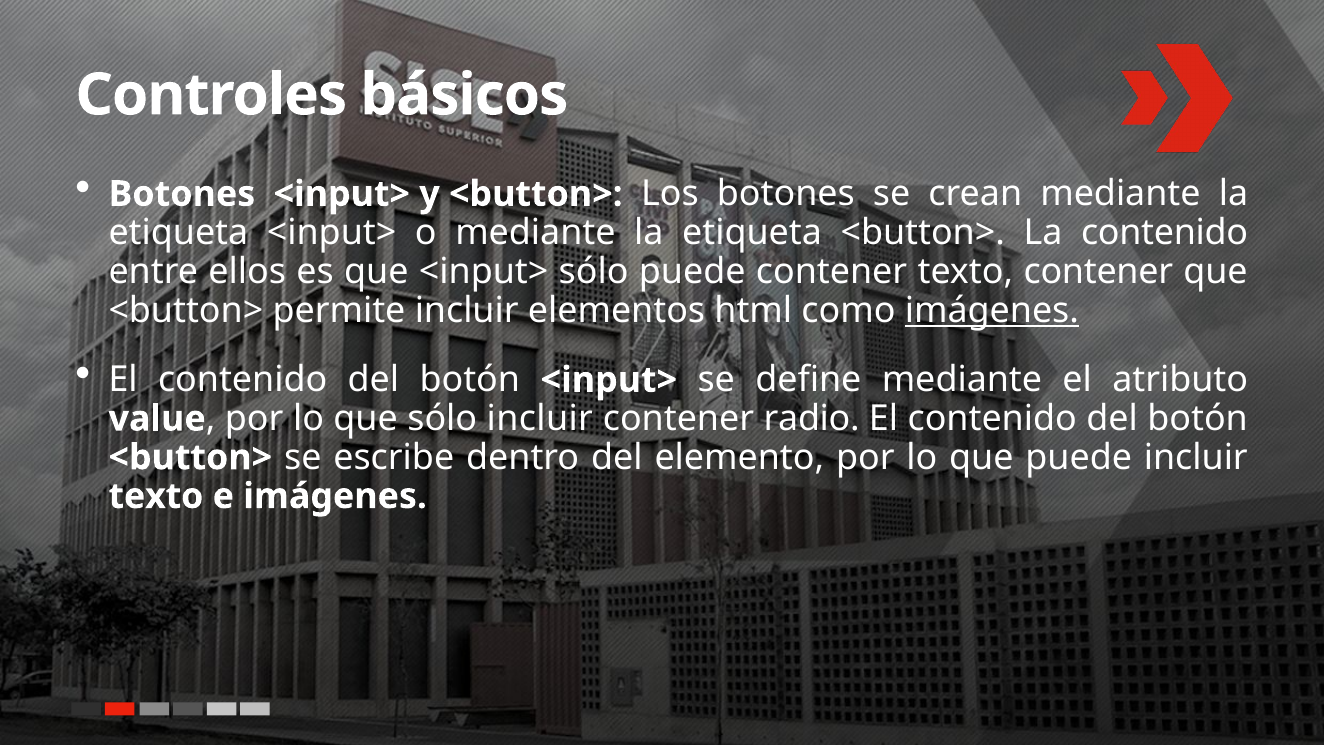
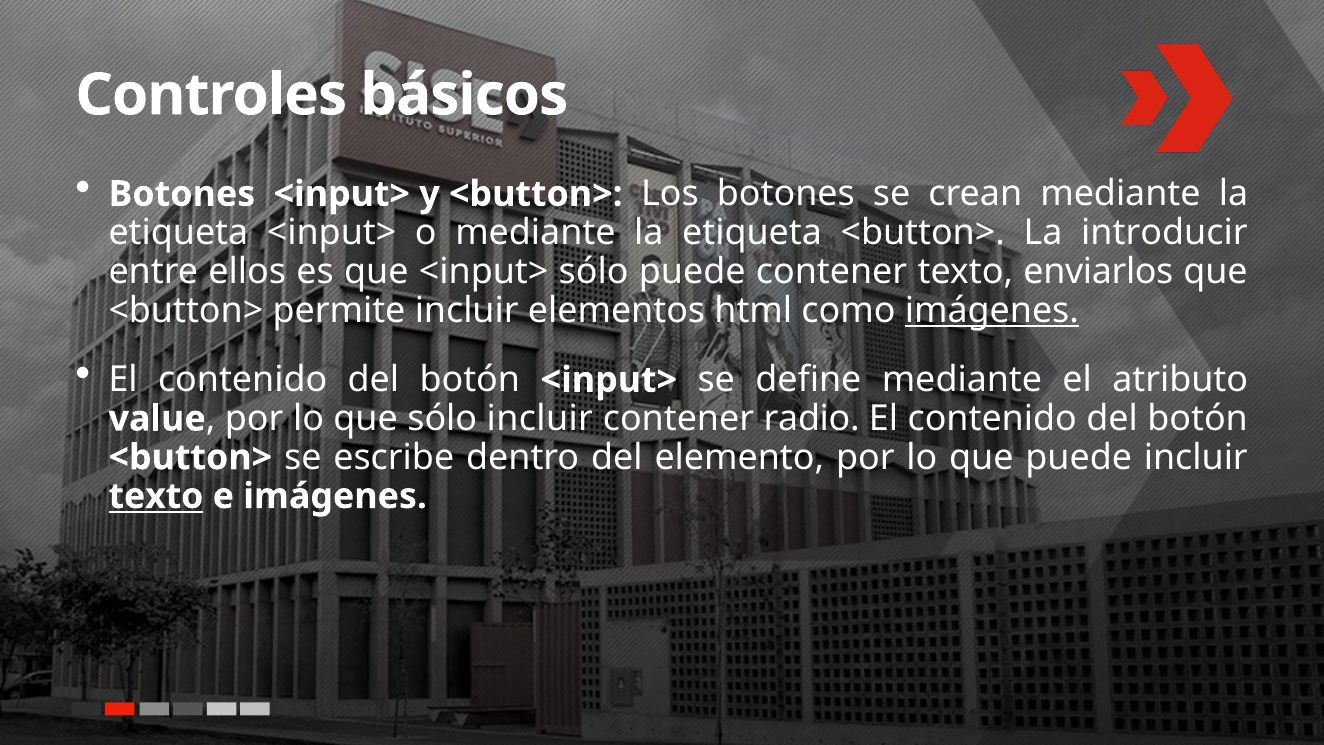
La contenido: contenido -> introducir
texto contener: contener -> enviarlos
texto at (156, 496) underline: none -> present
